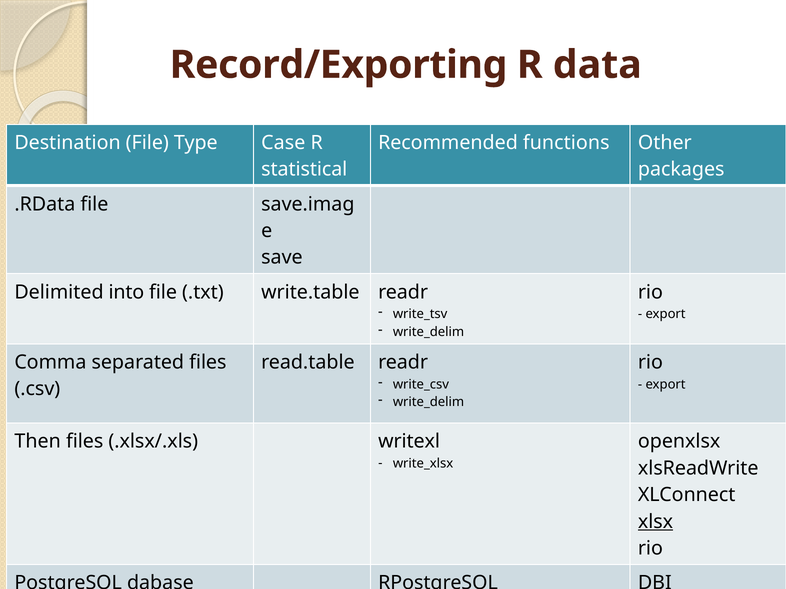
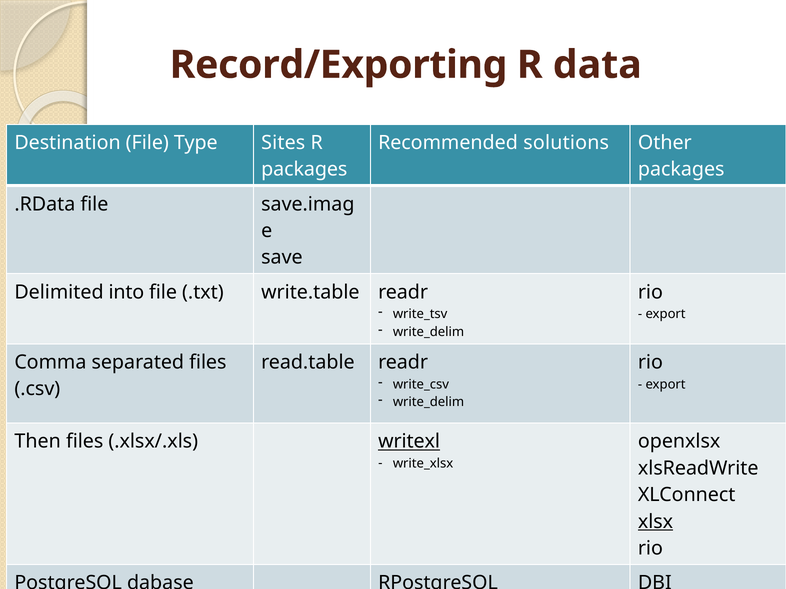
Case: Case -> Sites
functions: functions -> solutions
statistical at (304, 170): statistical -> packages
writexl underline: none -> present
